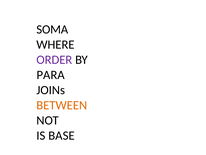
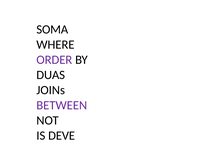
PARA: PARA -> DUAS
BETWEEN colour: orange -> purple
BASE: BASE -> DEVE
